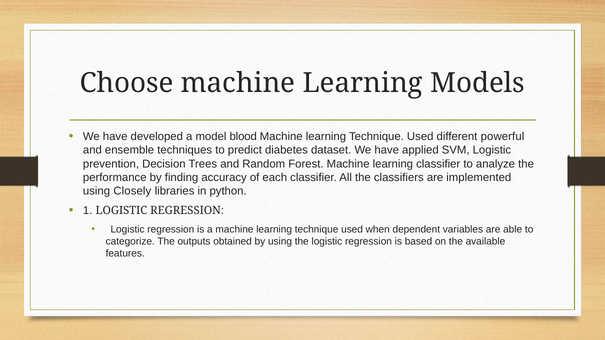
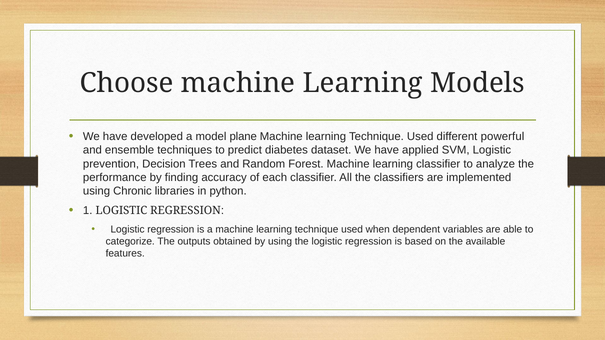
blood: blood -> plane
Closely: Closely -> Chronic
